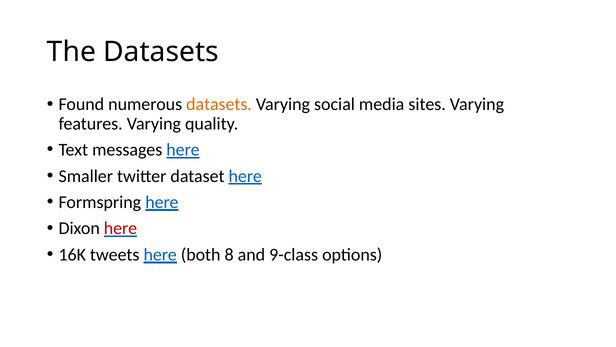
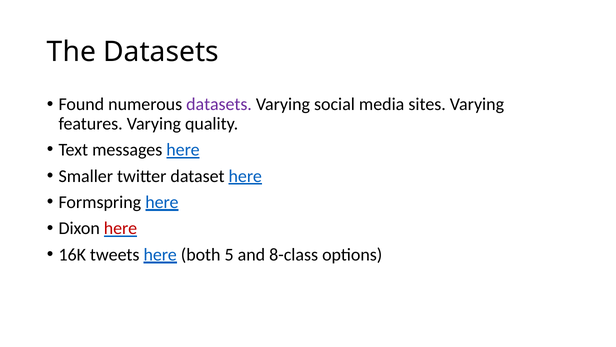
datasets at (219, 104) colour: orange -> purple
8: 8 -> 5
9-class: 9-class -> 8-class
